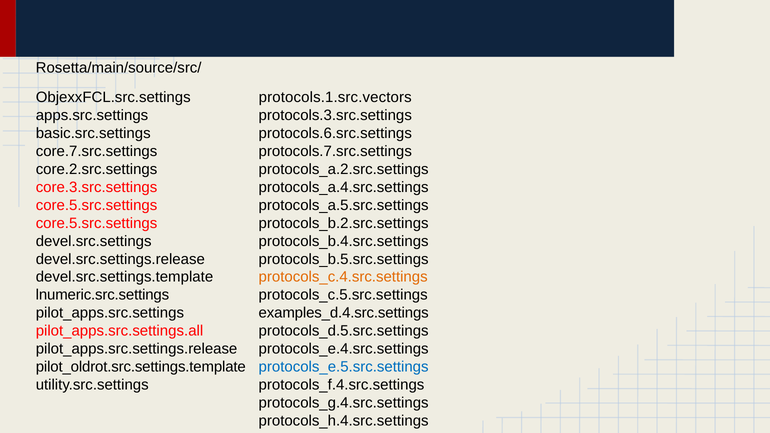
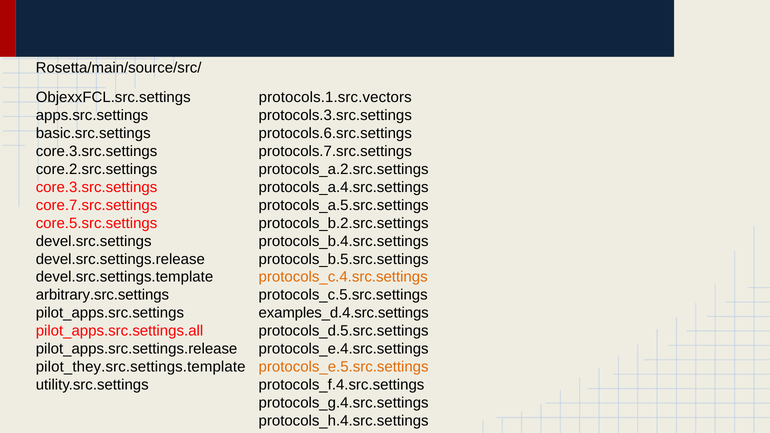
core.7.src.settings at (97, 151): core.7.src.settings -> core.3.src.settings
core.5.src.settings at (97, 205): core.5.src.settings -> core.7.src.settings
lnumeric.src.settings: lnumeric.src.settings -> arbitrary.src.settings
pilot_oldrot.src.settings.template: pilot_oldrot.src.settings.template -> pilot_they.src.settings.template
protocols_e.5.src.settings colour: blue -> orange
